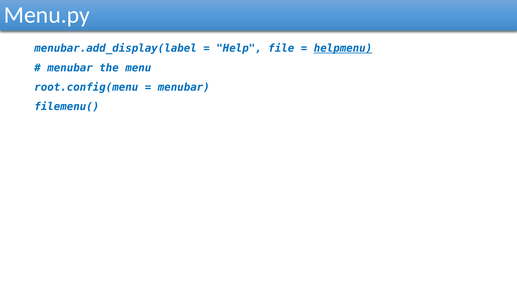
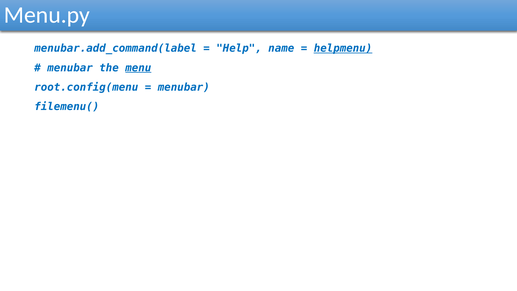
menubar.add_display(label: menubar.add_display(label -> menubar.add_command(label
file: file -> name
menu underline: none -> present
